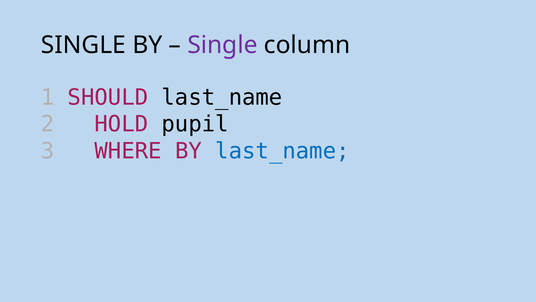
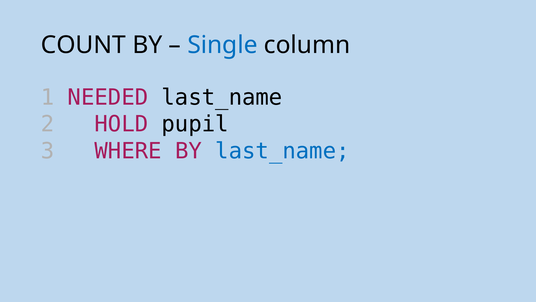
SINGLE at (83, 45): SINGLE -> COUNT
Single at (222, 45) colour: purple -> blue
SHOULD: SHOULD -> NEEDED
